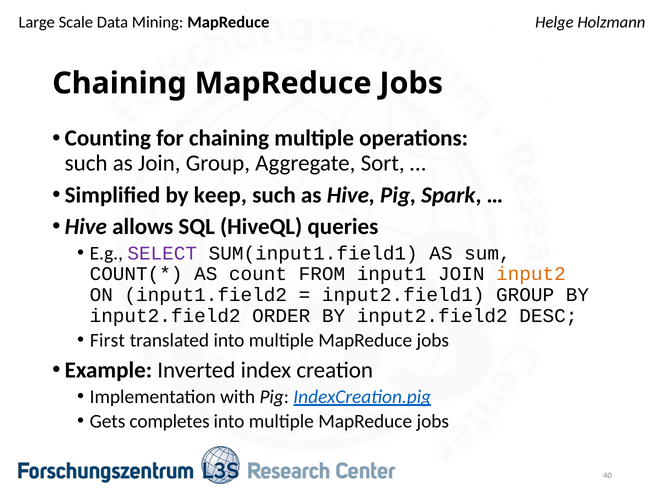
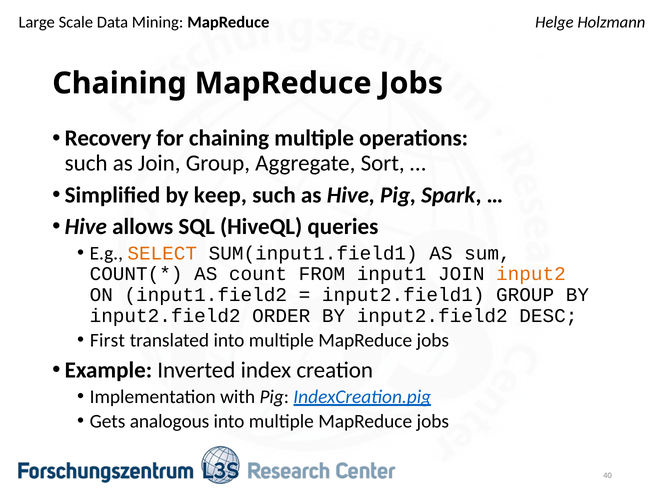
Counting: Counting -> Recovery
SELECT colour: purple -> orange
completes: completes -> analogous
